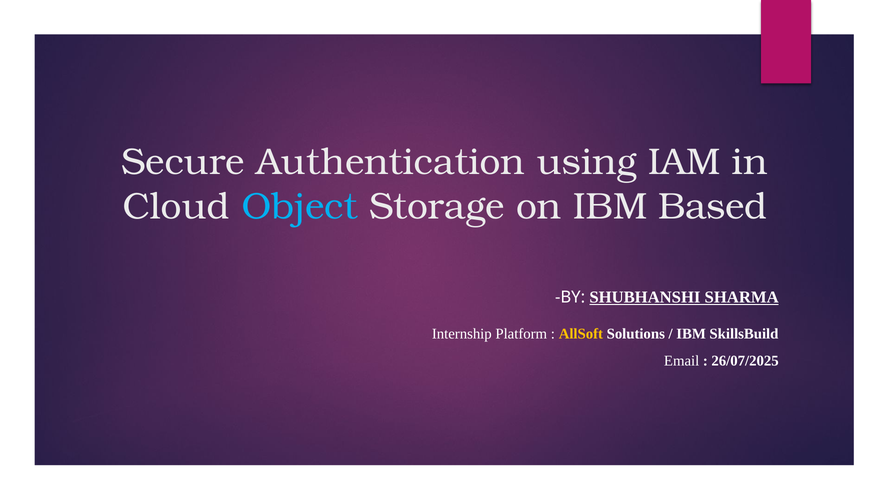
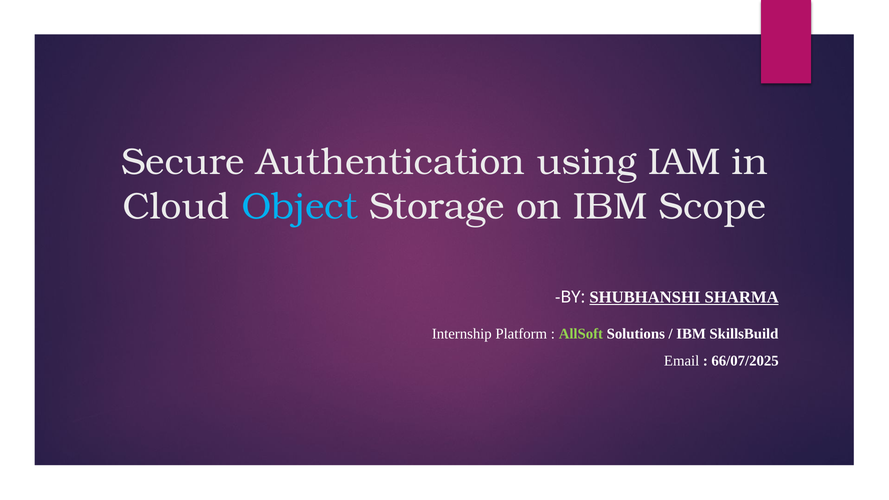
Based: Based -> Scope
AllSoft colour: yellow -> light green
26/07/2025: 26/07/2025 -> 66/07/2025
